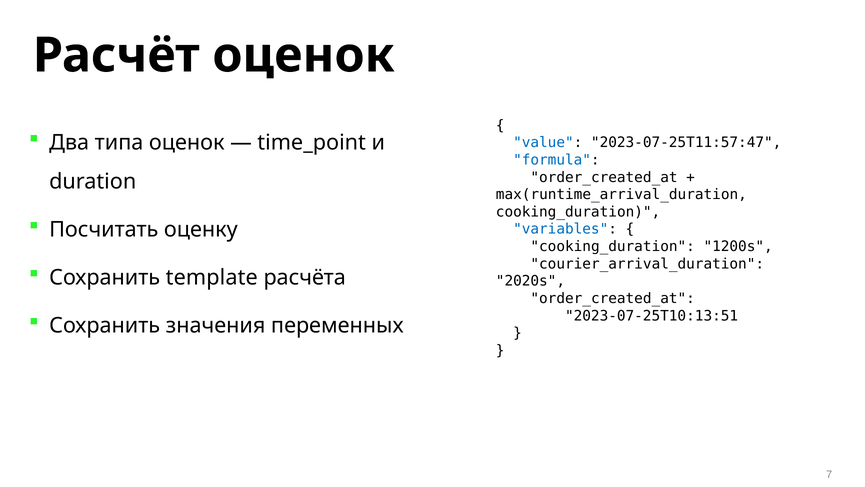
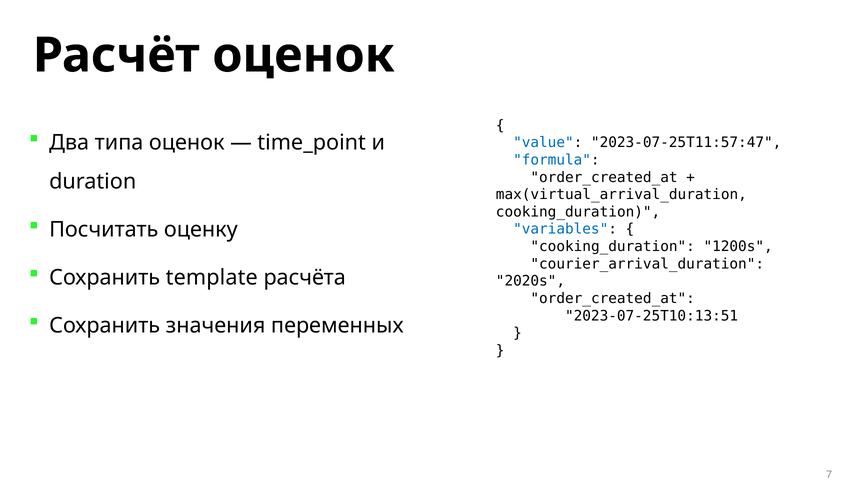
max(runtime_arrival_duration: max(runtime_arrival_duration -> max(virtual_arrival_duration
